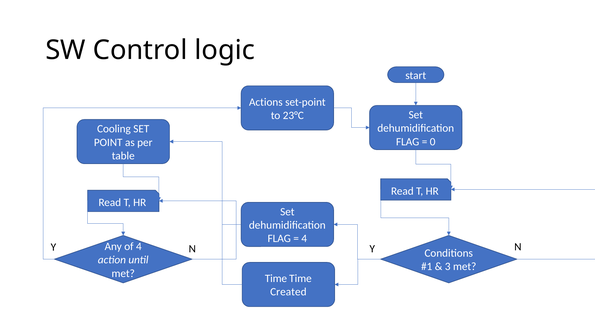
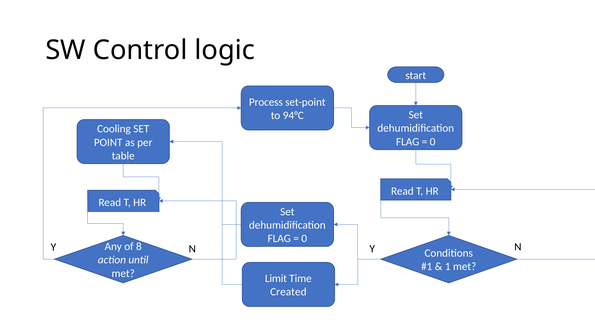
Actions: Actions -> Process
23°C: 23°C -> 94°C
4 at (304, 238): 4 -> 0
of 4: 4 -> 8
3: 3 -> 1
Time at (276, 278): Time -> Limit
